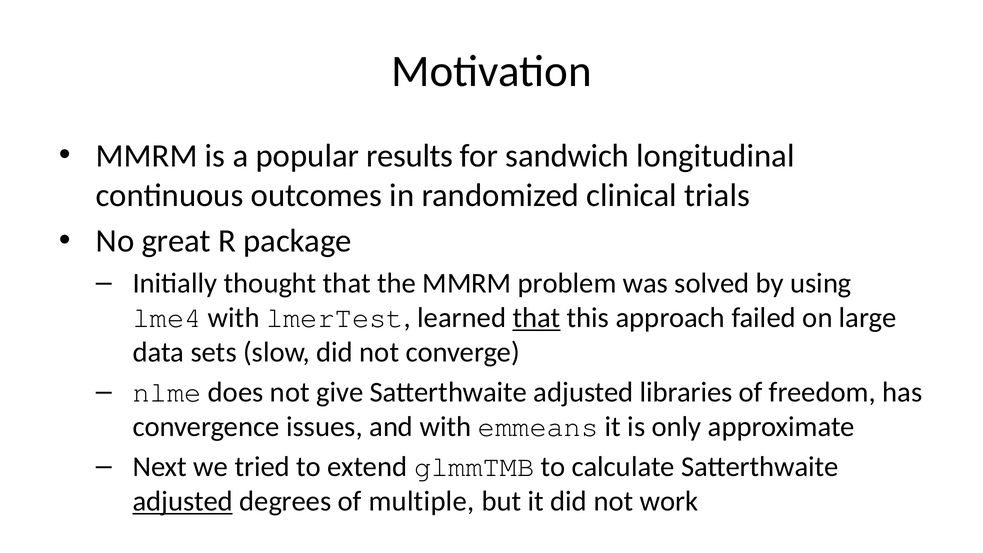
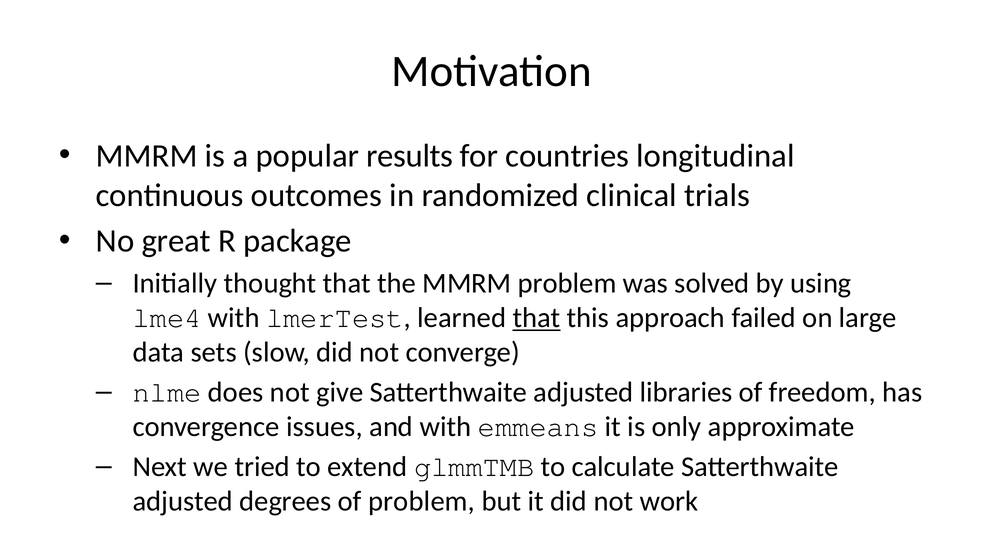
sandwich: sandwich -> countries
adjusted at (183, 501) underline: present -> none
of multiple: multiple -> problem
